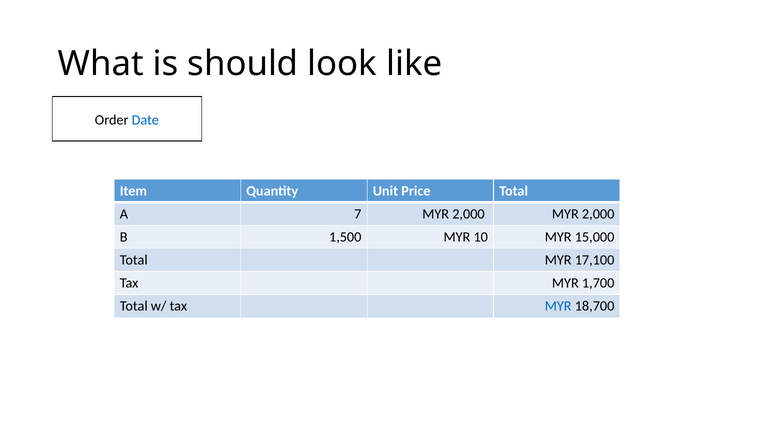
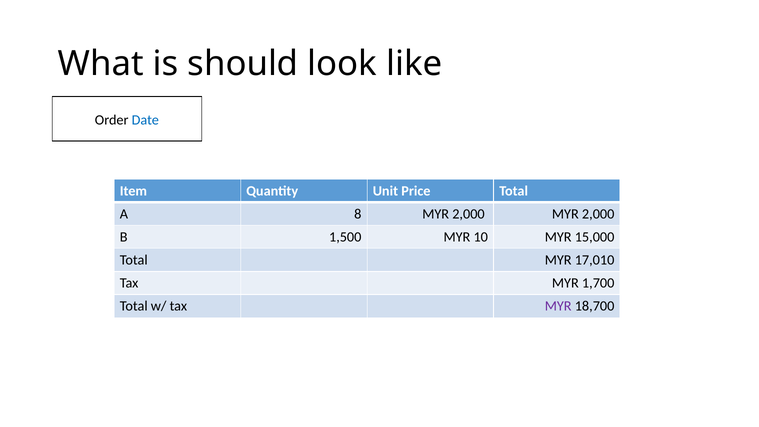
7: 7 -> 8
17,100: 17,100 -> 17,010
MYR at (558, 306) colour: blue -> purple
